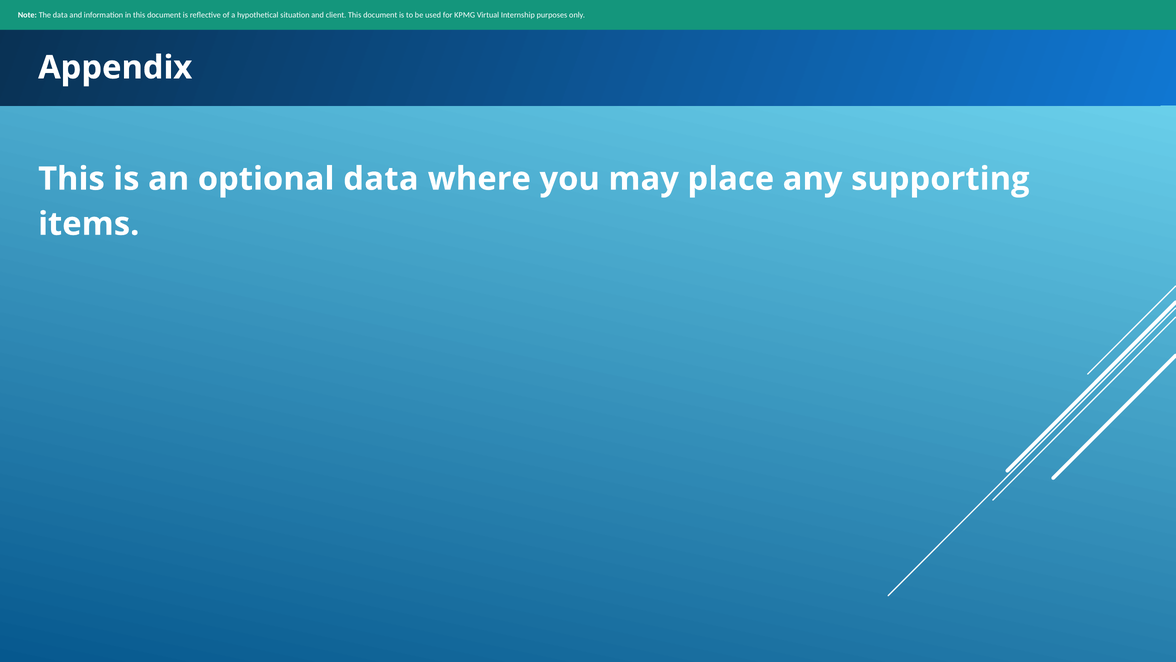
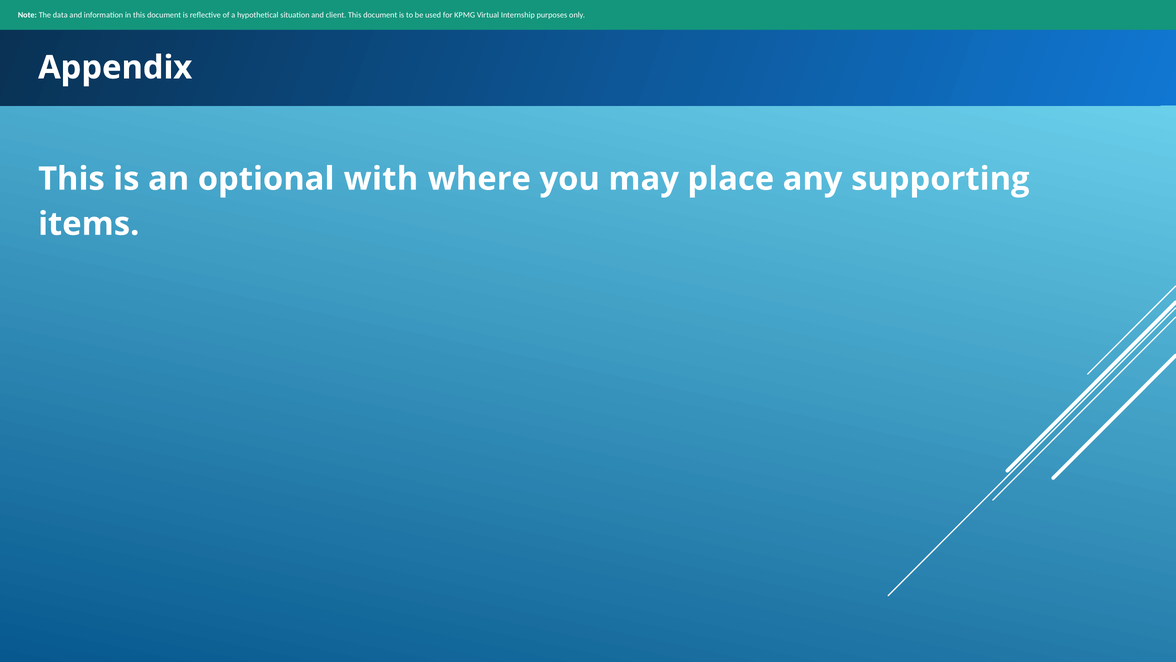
optional data: data -> with
